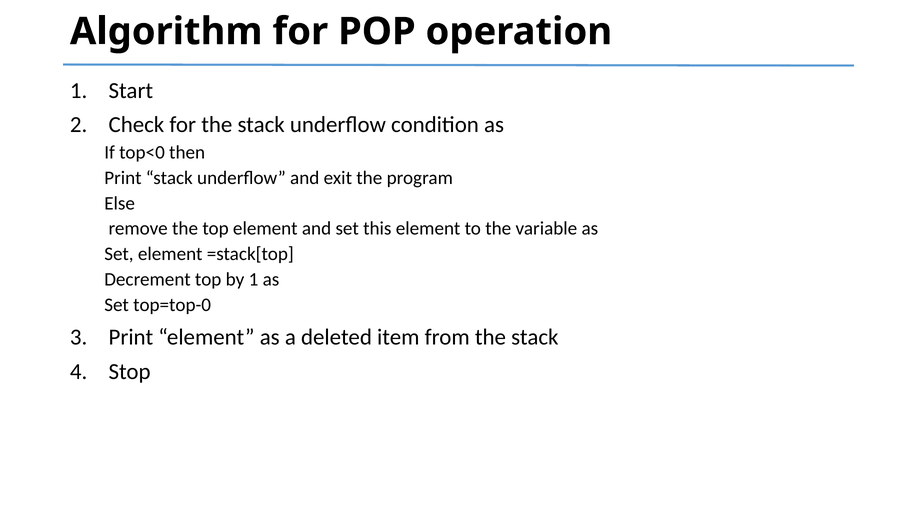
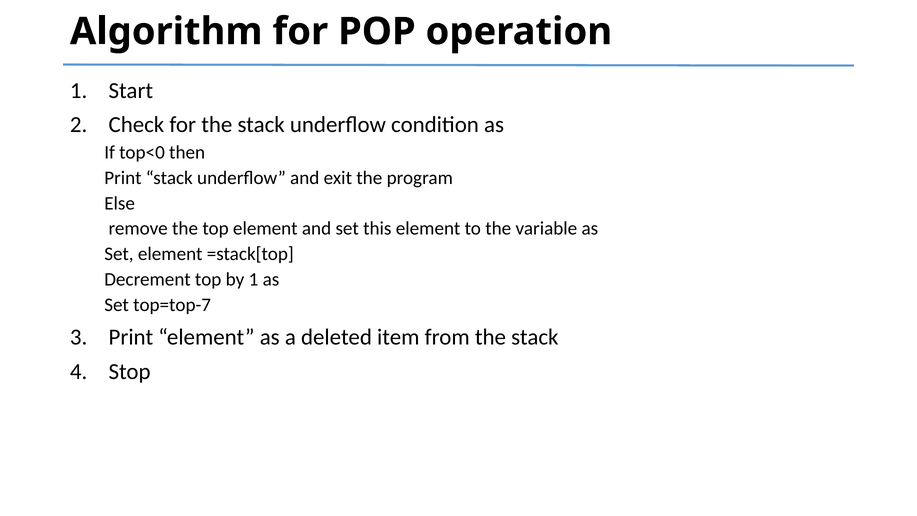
top=top-0: top=top-0 -> top=top-7
